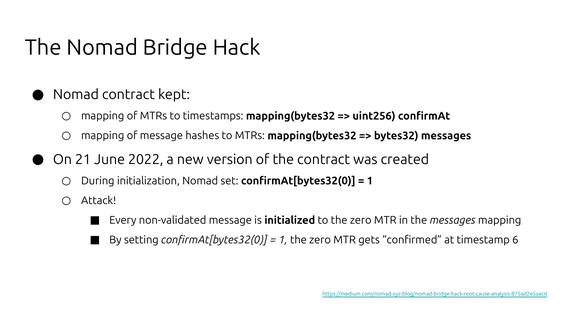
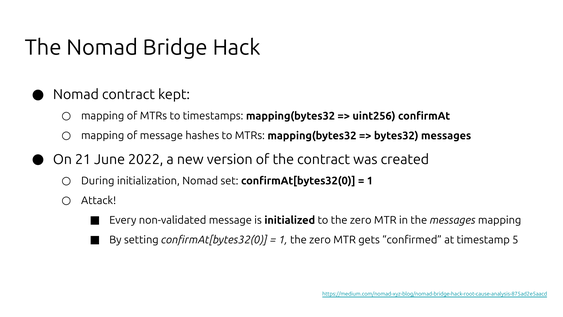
6: 6 -> 5
